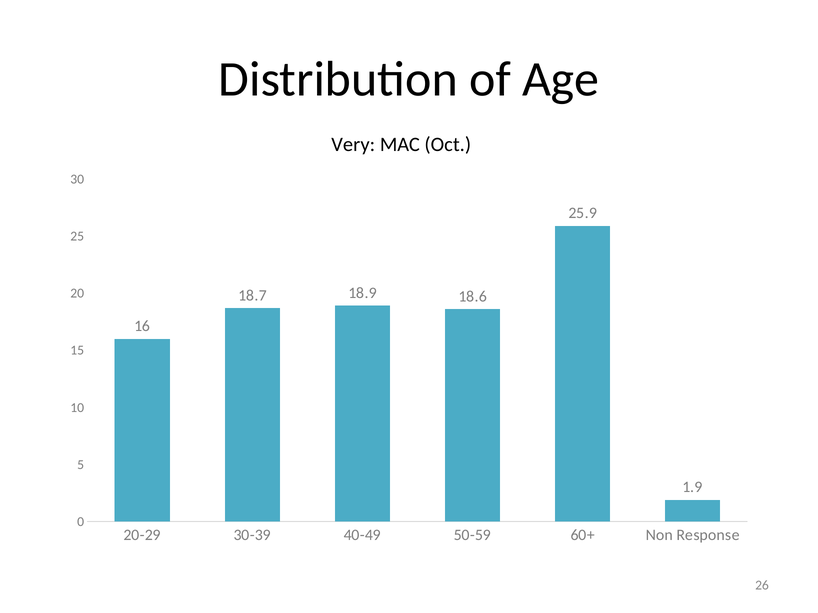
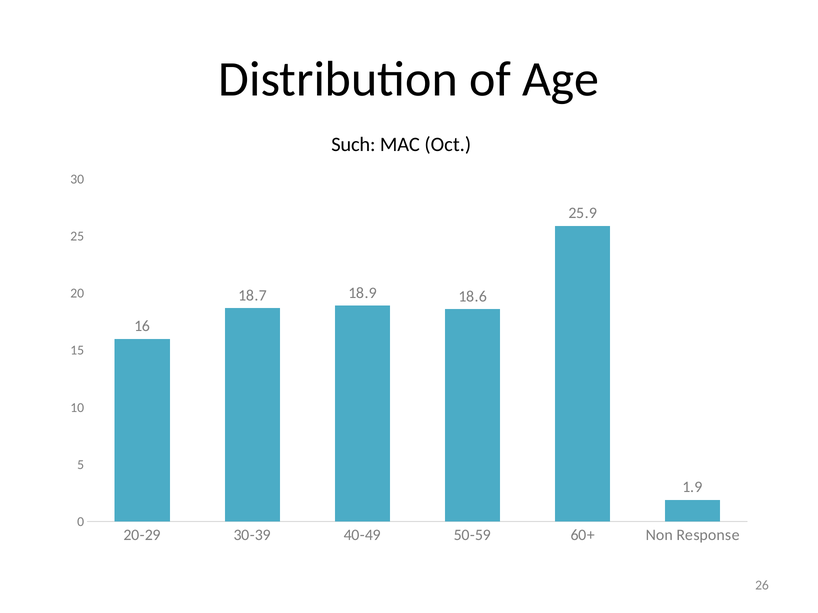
Very: Very -> Such
